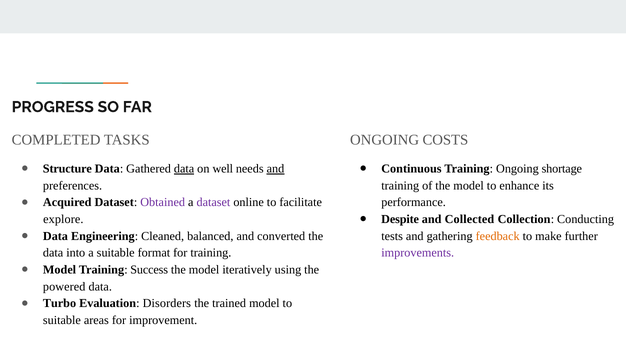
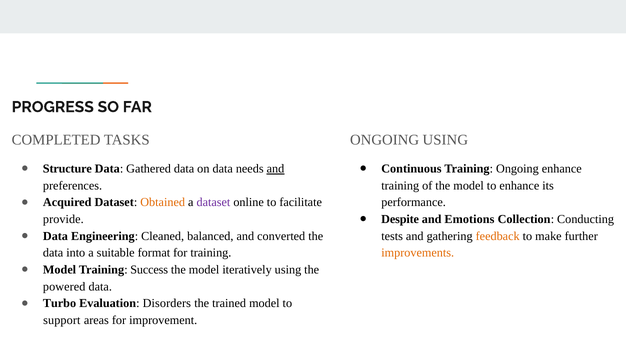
ONGOING COSTS: COSTS -> USING
data at (184, 169) underline: present -> none
on well: well -> data
Ongoing shortage: shortage -> enhance
Obtained colour: purple -> orange
Collected: Collected -> Emotions
explore: explore -> provide
improvements colour: purple -> orange
suitable at (62, 320): suitable -> support
